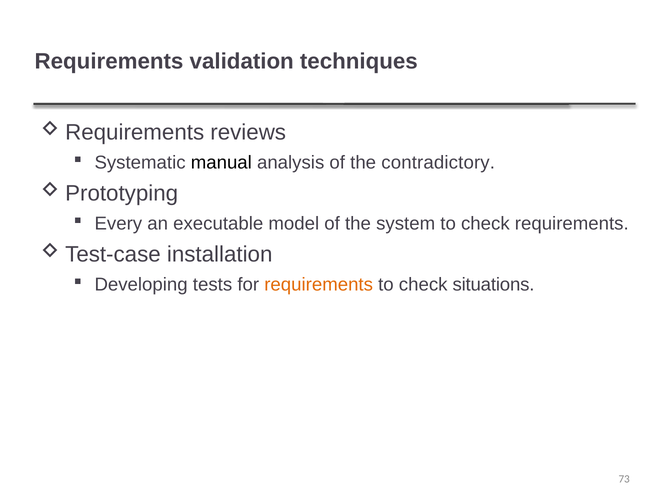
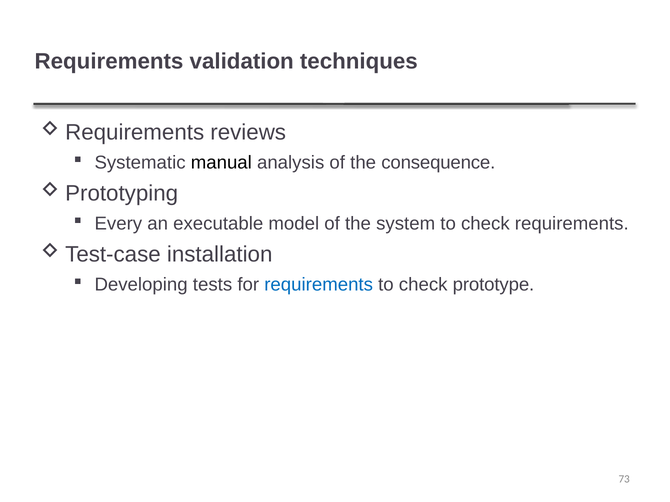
contradictory: contradictory -> consequence
requirements at (319, 285) colour: orange -> blue
situations: situations -> prototype
